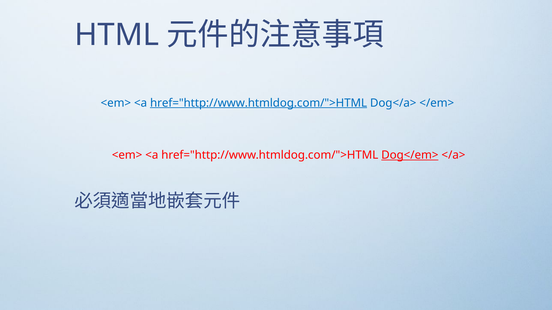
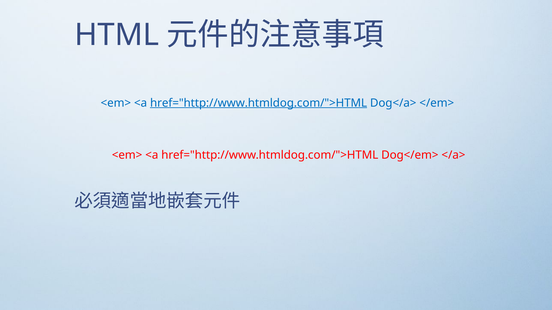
Dog</em> underline: present -> none
